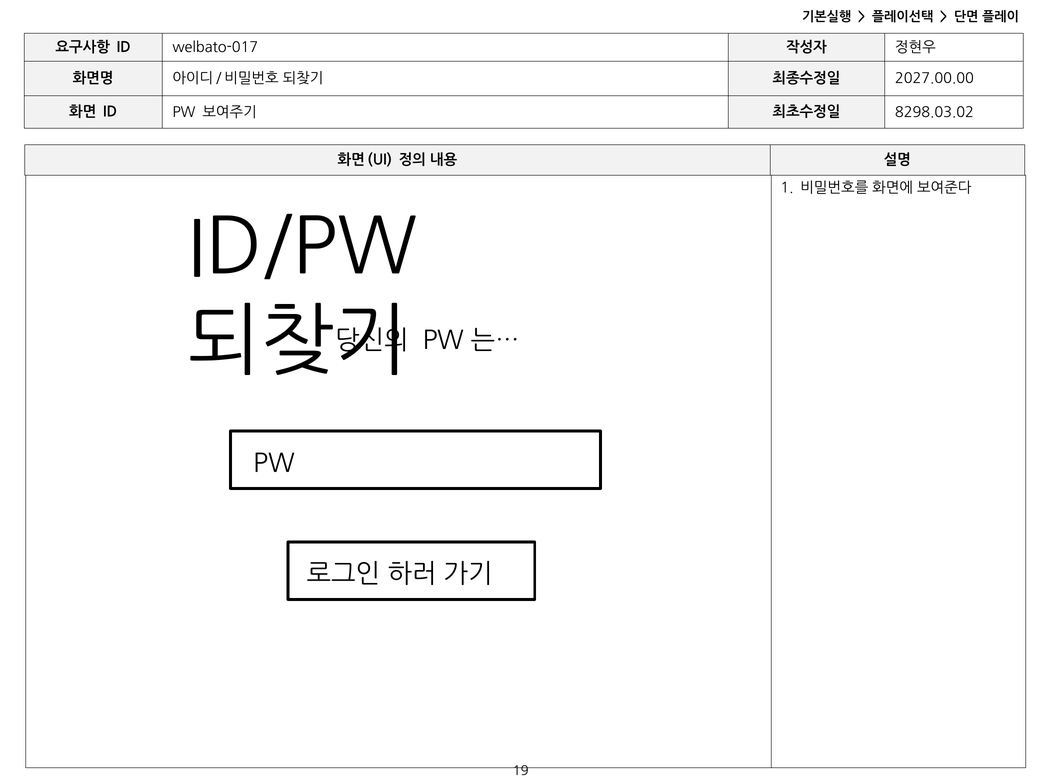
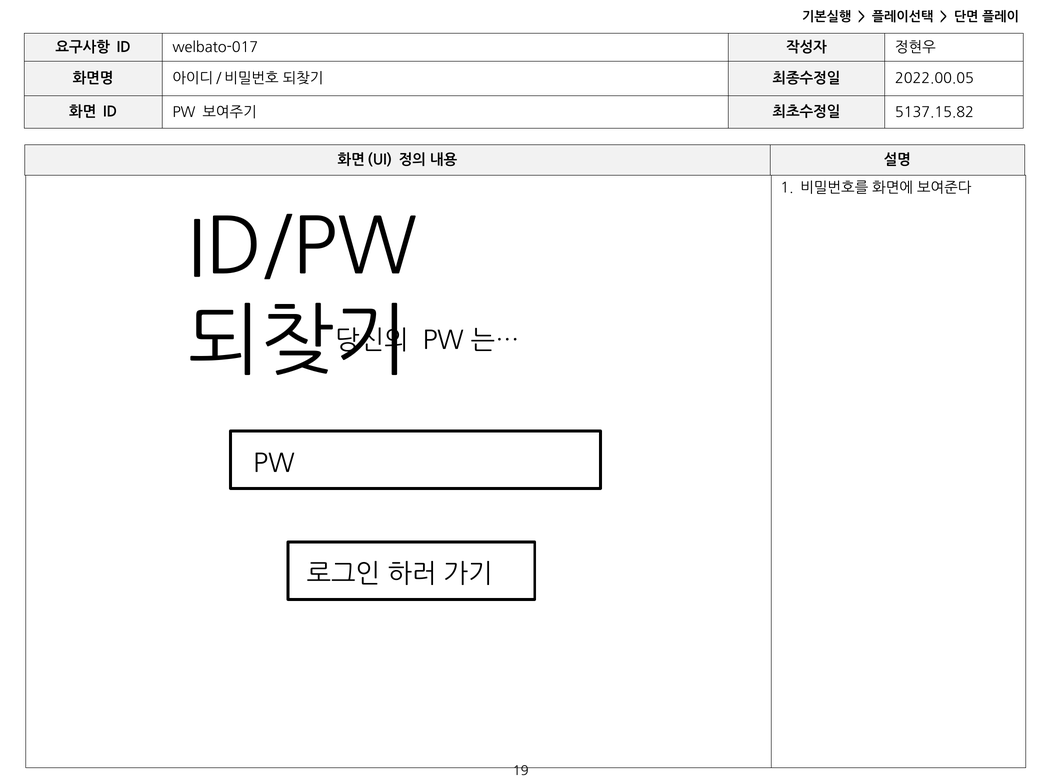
2027.00.00: 2027.00.00 -> 2022.00.05
8298.03.02: 8298.03.02 -> 5137.15.82
